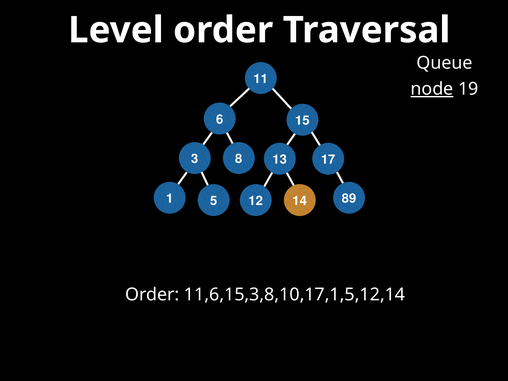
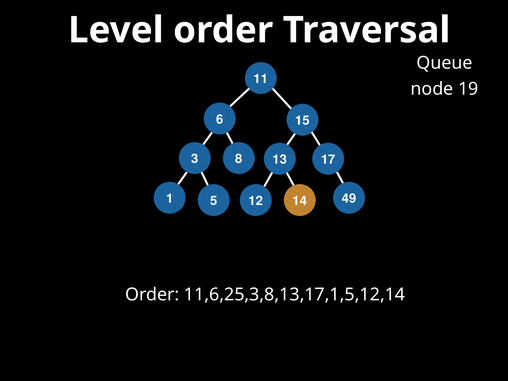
node underline: present -> none
89: 89 -> 49
11,6,15,3,8,10,17,1,5,12,14: 11,6,15,3,8,10,17,1,5,12,14 -> 11,6,25,3,8,13,17,1,5,12,14
